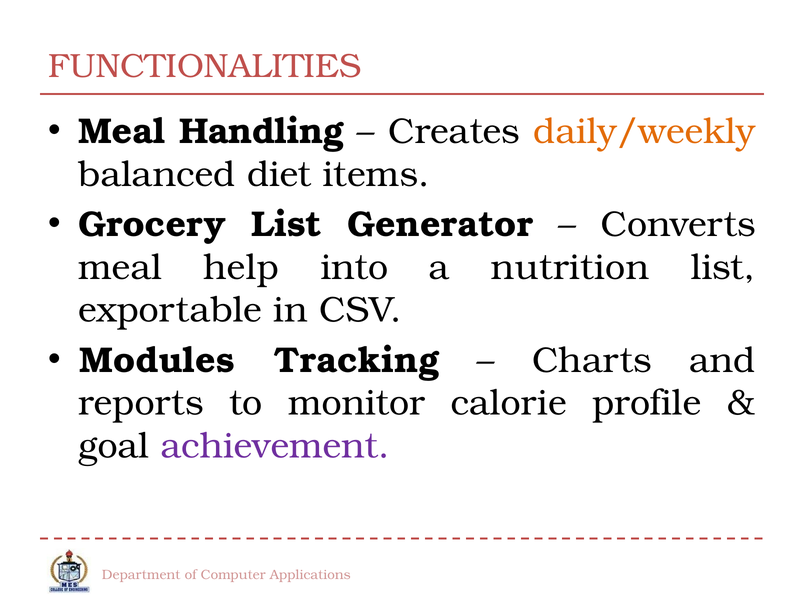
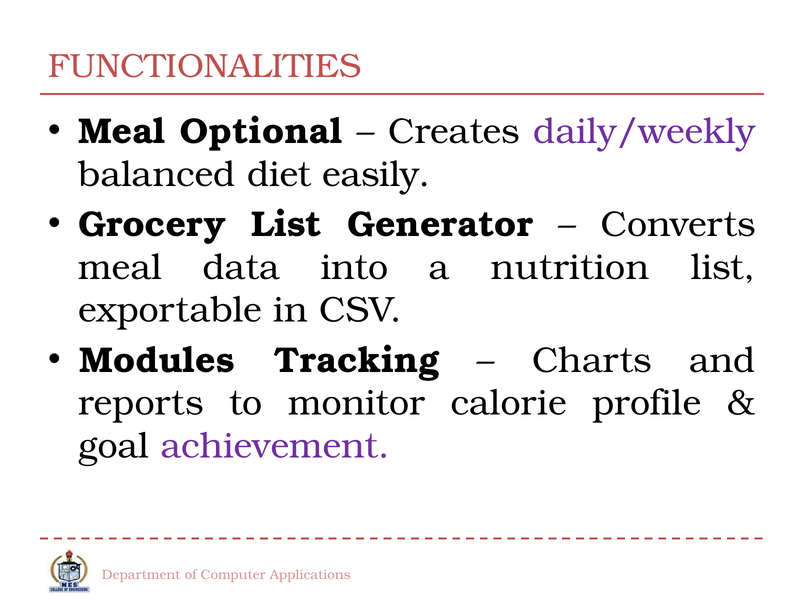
Handling: Handling -> Optional
daily/weekly colour: orange -> purple
items: items -> easily
help: help -> data
